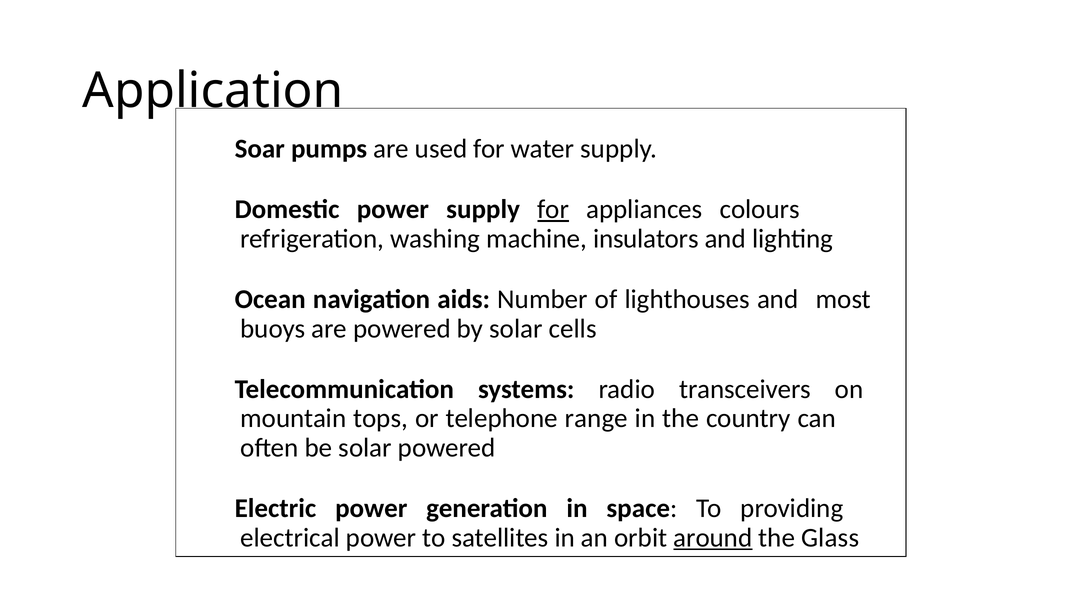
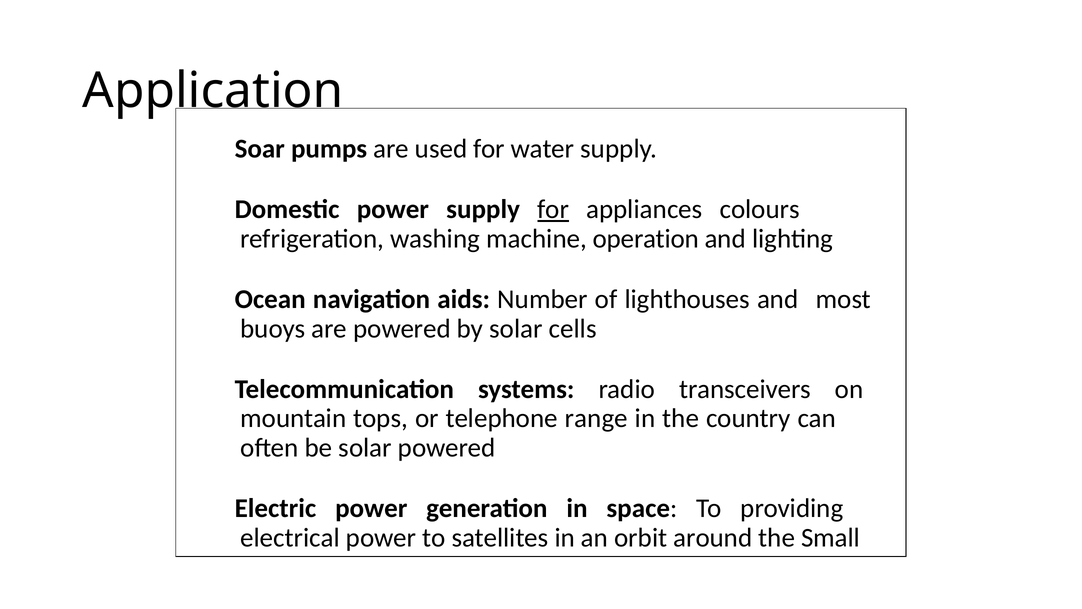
insulators: insulators -> operation
around underline: present -> none
Glass: Glass -> Small
